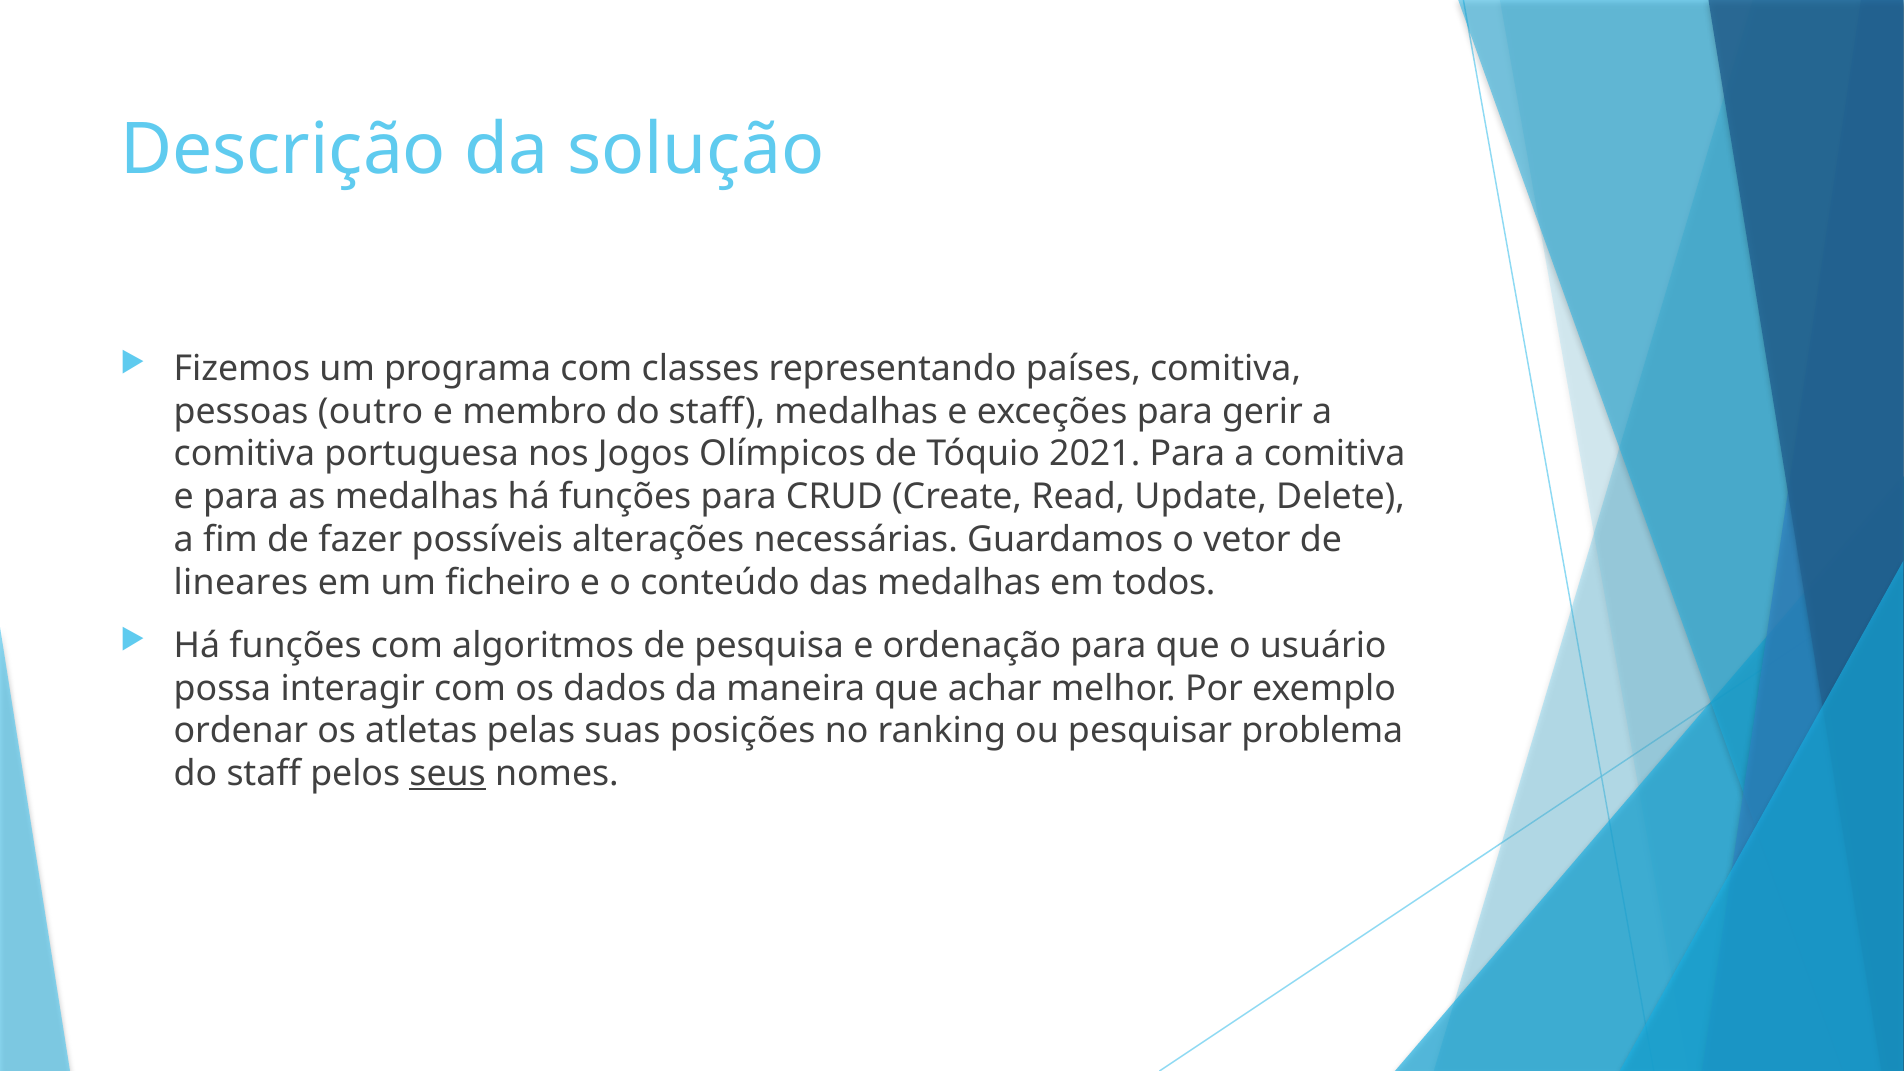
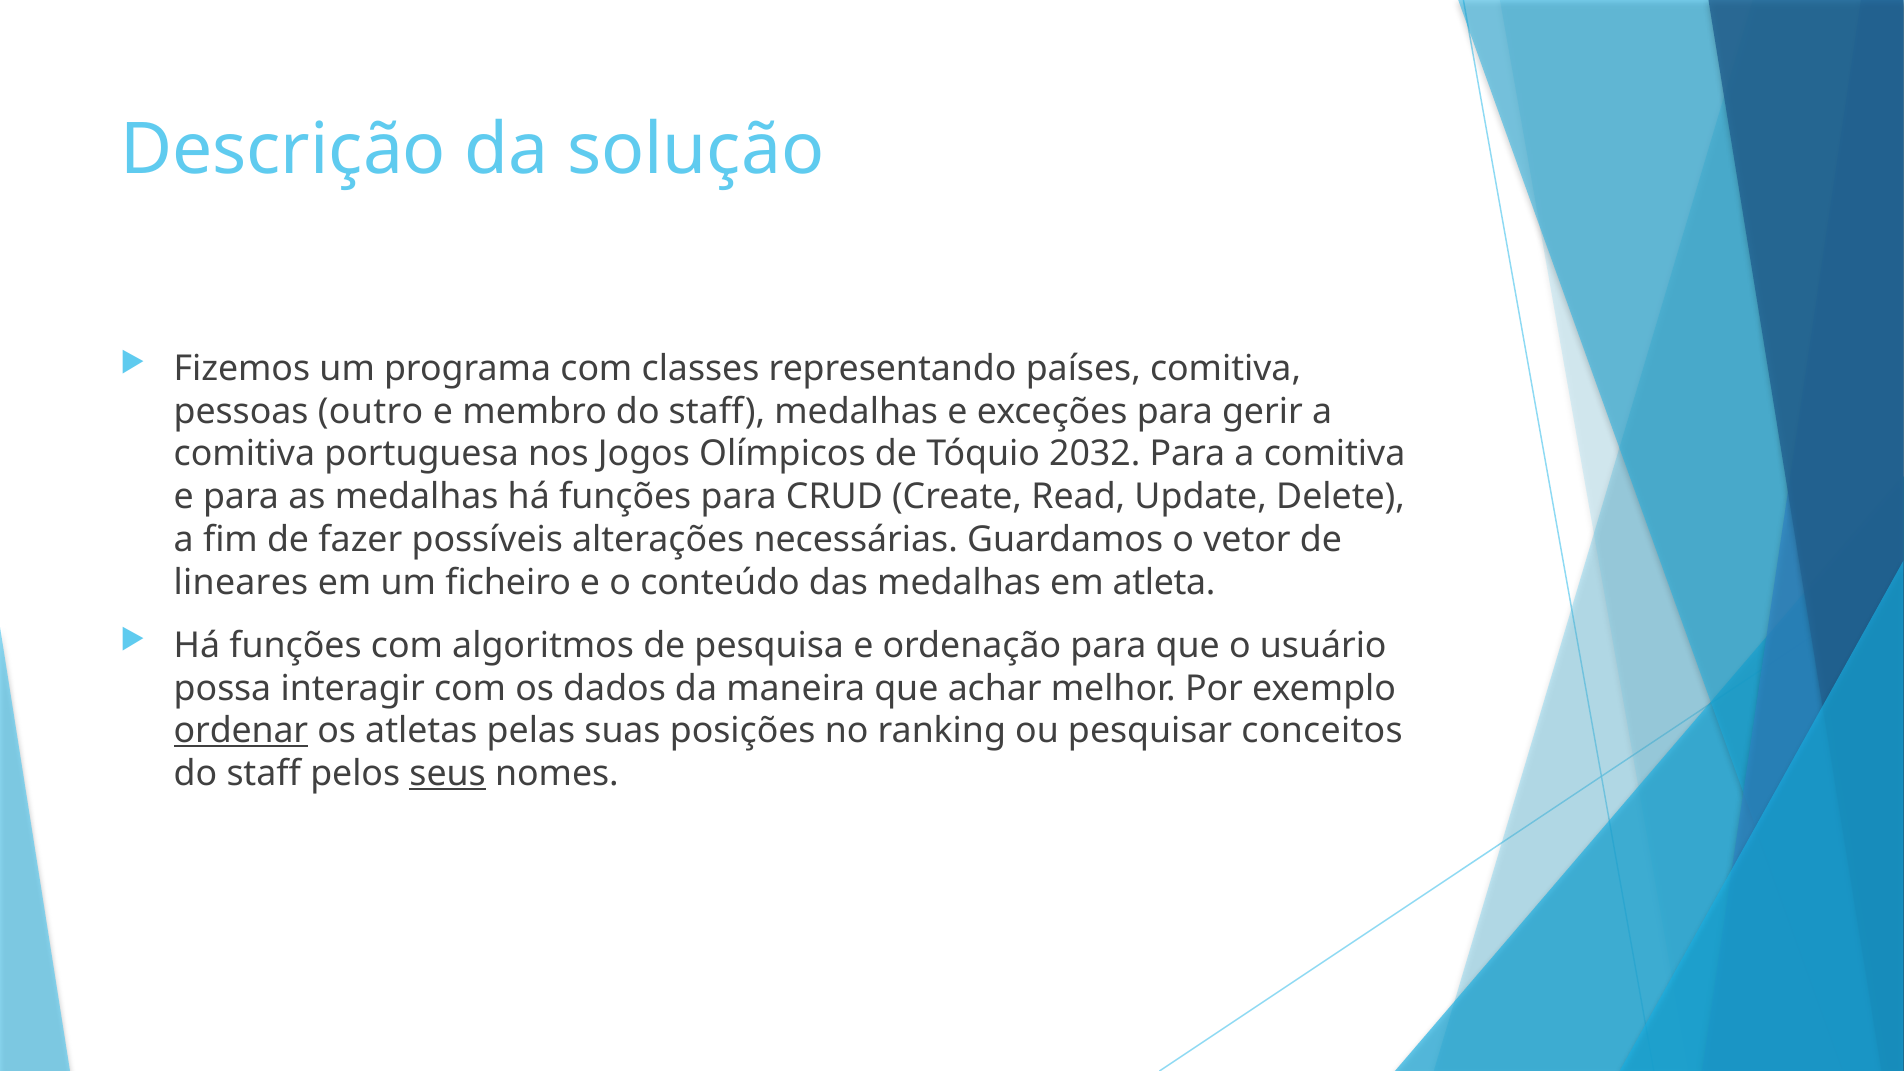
2021: 2021 -> 2032
todos: todos -> atleta
ordenar underline: none -> present
problema: problema -> conceitos
